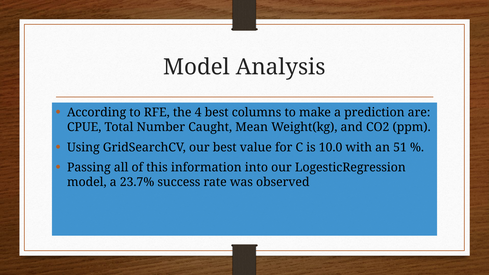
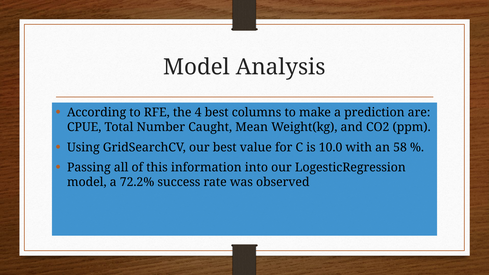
51: 51 -> 58
23.7%: 23.7% -> 72.2%
